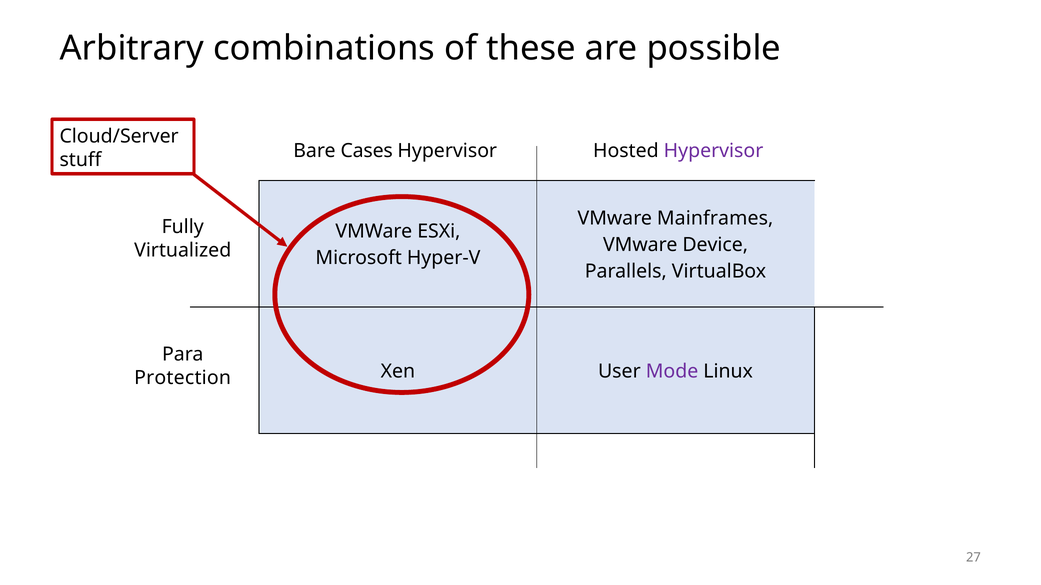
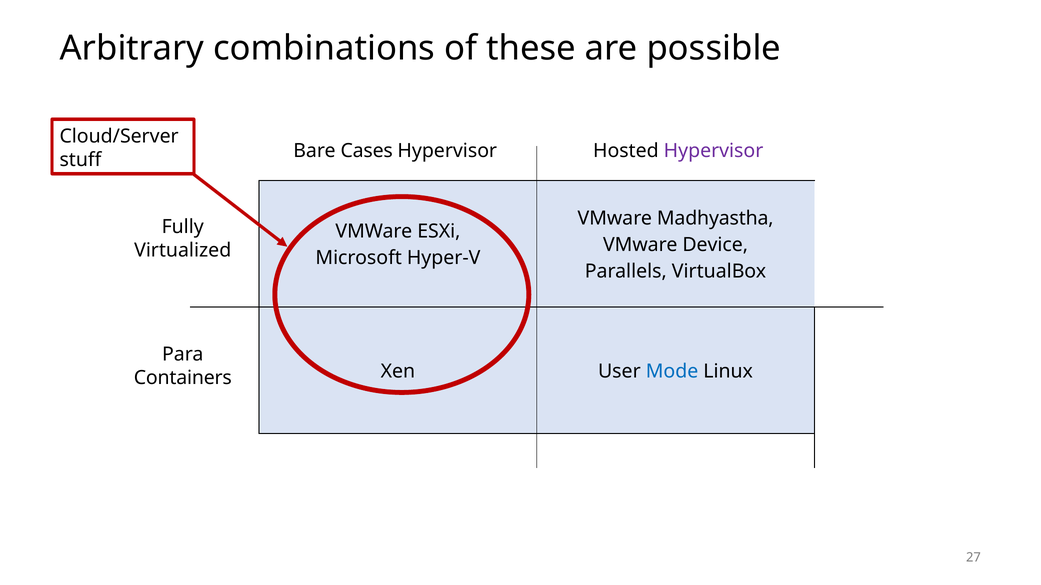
Mainframes: Mainframes -> Madhyastha
Mode colour: purple -> blue
Protection: Protection -> Containers
